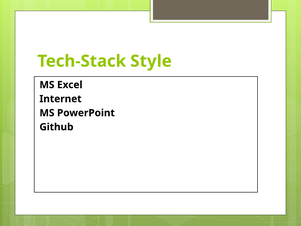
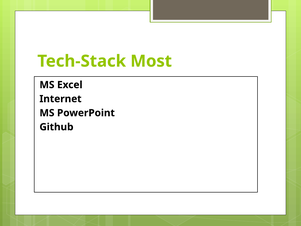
Style: Style -> Most
